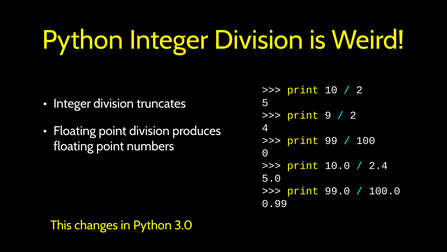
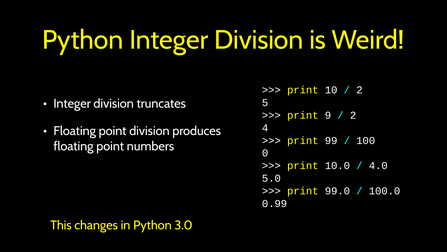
2.4: 2.4 -> 4.0
